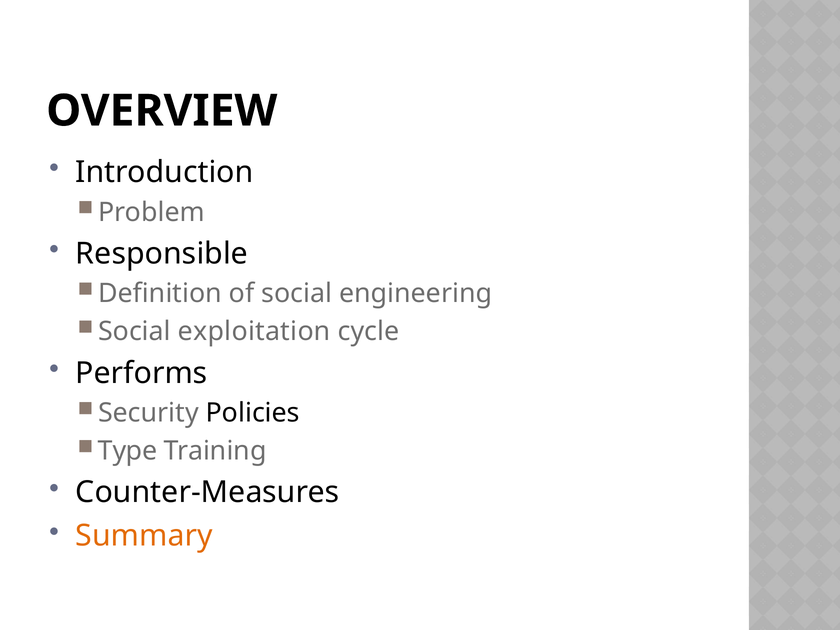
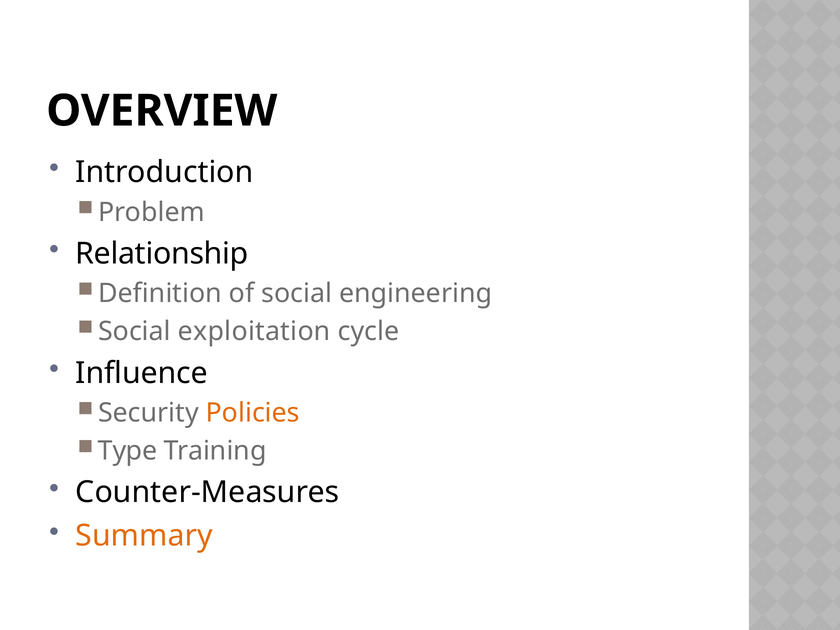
Responsible: Responsible -> Relationship
Performs: Performs -> Influence
Policies colour: black -> orange
